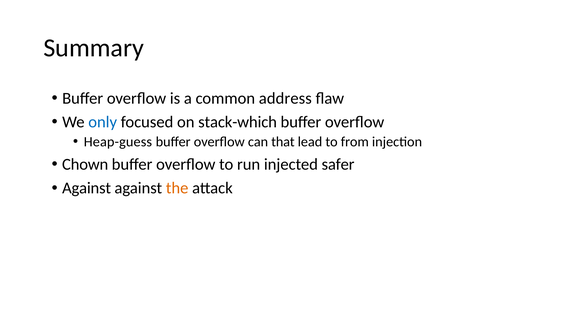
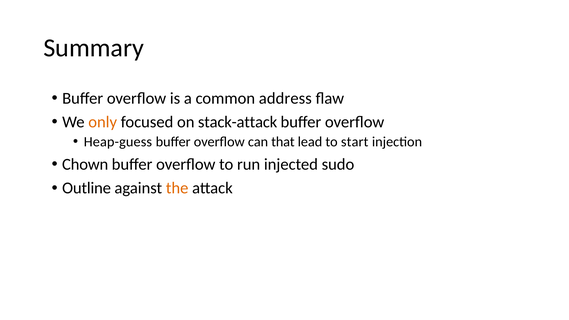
only colour: blue -> orange
stack-which: stack-which -> stack-attack
from: from -> start
safer: safer -> sudo
Against at (87, 188): Against -> Outline
